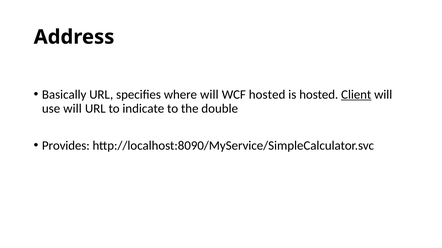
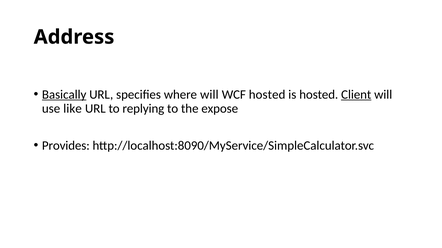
Basically underline: none -> present
use will: will -> like
indicate: indicate -> replying
double: double -> expose
